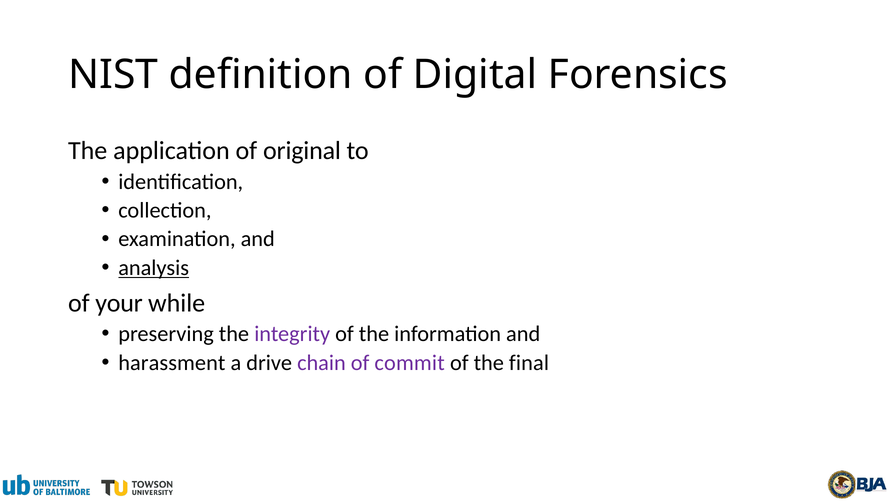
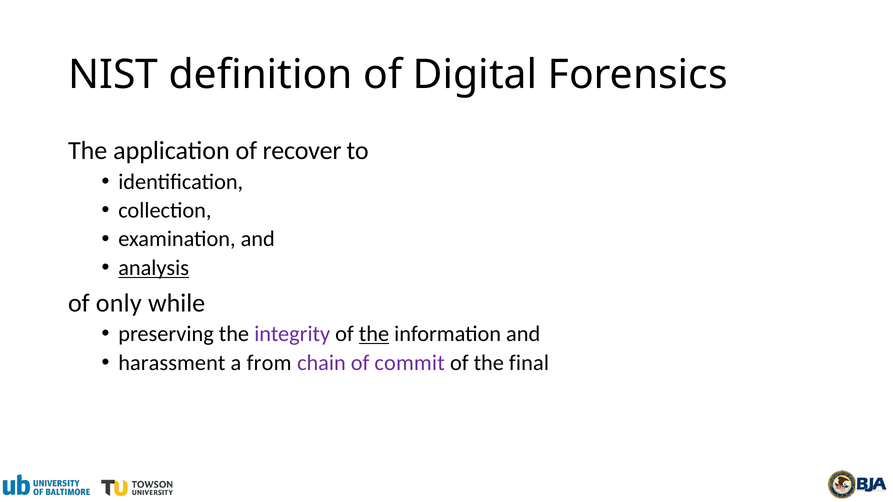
original: original -> recover
your: your -> only
the at (374, 334) underline: none -> present
drive: drive -> from
